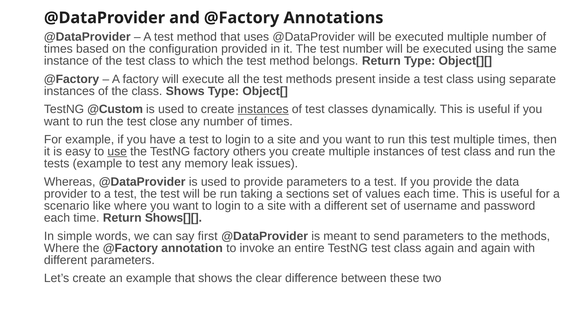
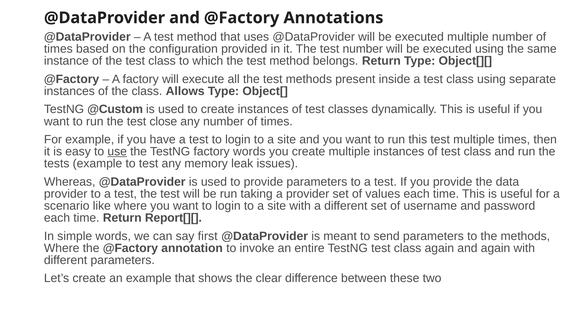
class Shows: Shows -> Allows
instances at (263, 109) underline: present -> none
factory others: others -> words
a sections: sections -> provider
Shows[][: Shows[][ -> Report[][
